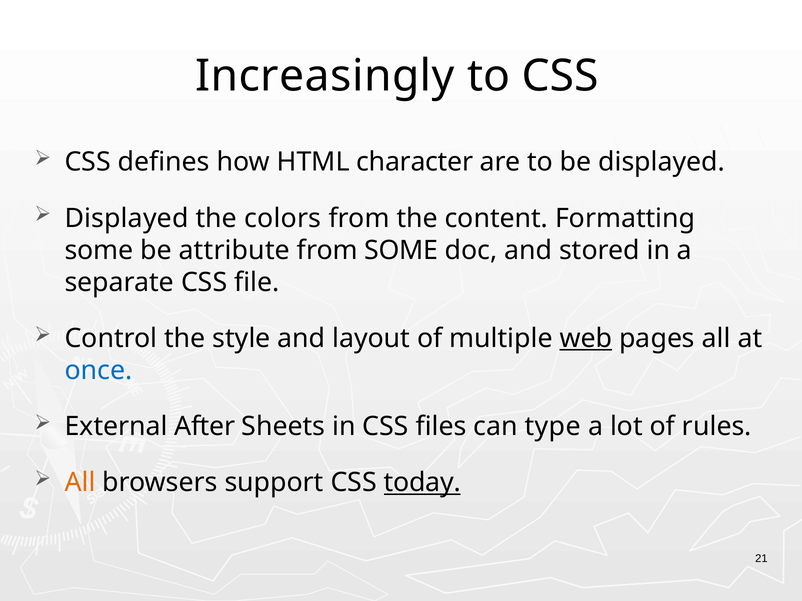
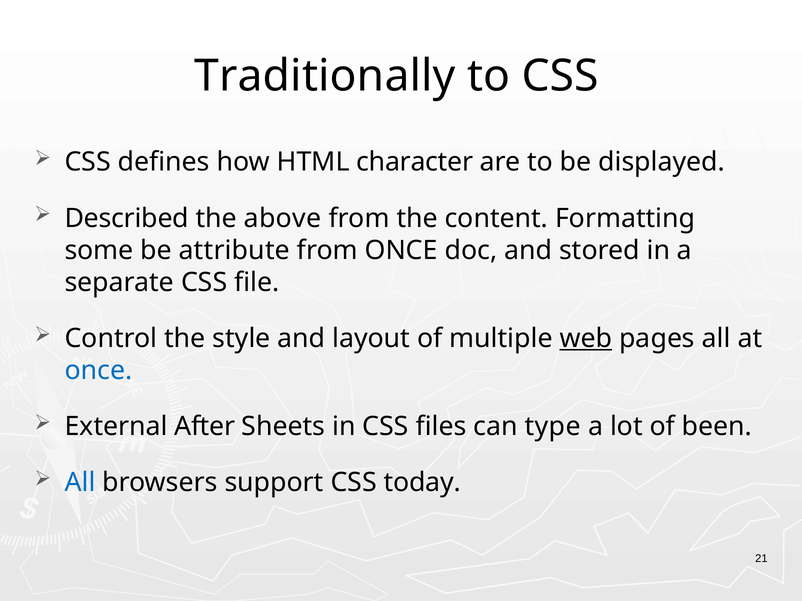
Increasingly: Increasingly -> Traditionally
Displayed at (127, 218): Displayed -> Described
colors: colors -> above
from SOME: SOME -> ONCE
rules: rules -> been
All at (80, 483) colour: orange -> blue
today underline: present -> none
